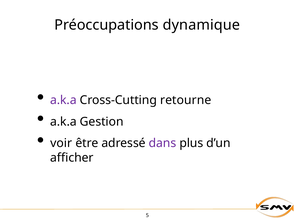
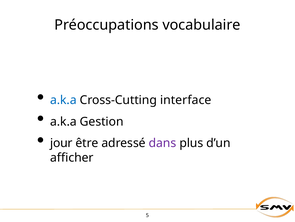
dynamique: dynamique -> vocabulaire
a.k.a at (63, 100) colour: purple -> blue
retourne: retourne -> interface
voir: voir -> jour
